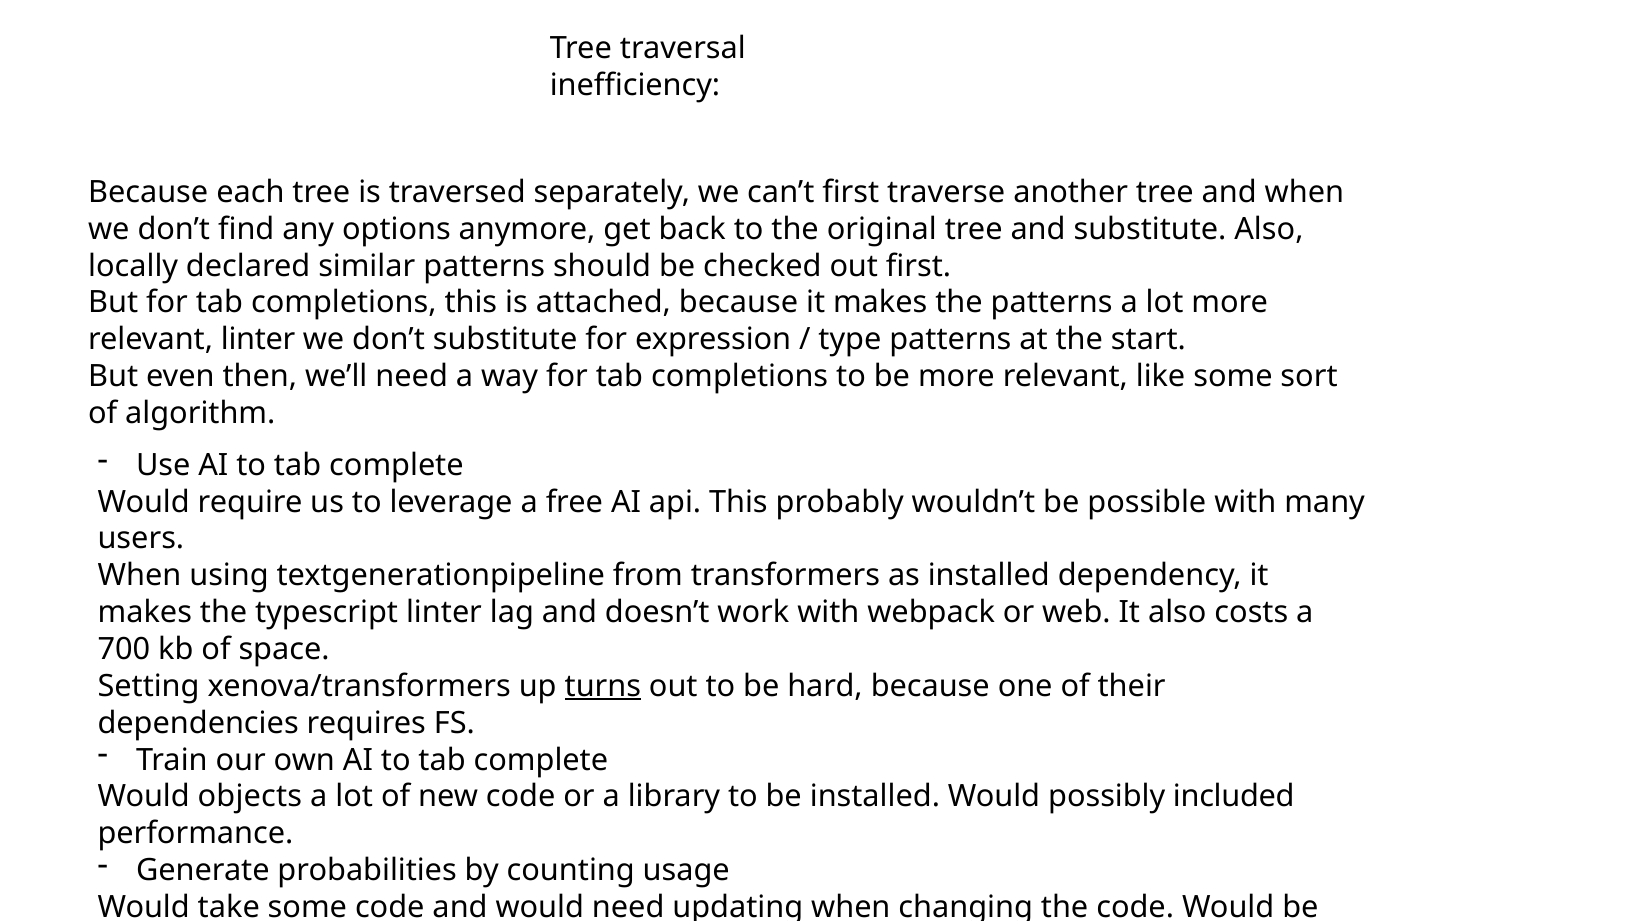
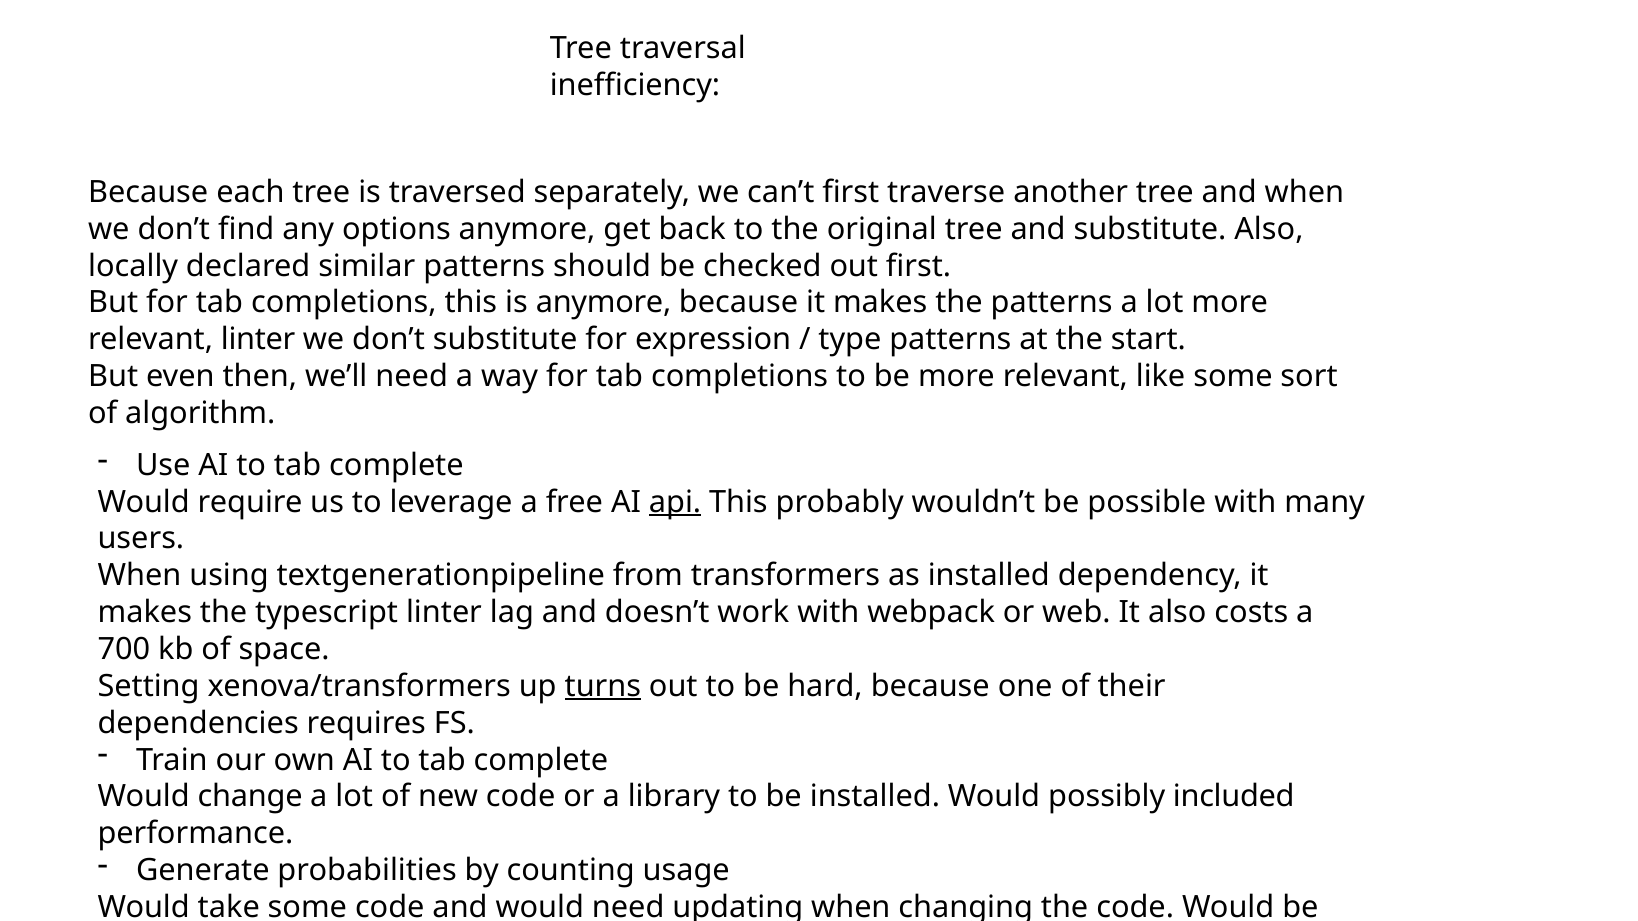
is attached: attached -> anymore
api underline: none -> present
objects: objects -> change
